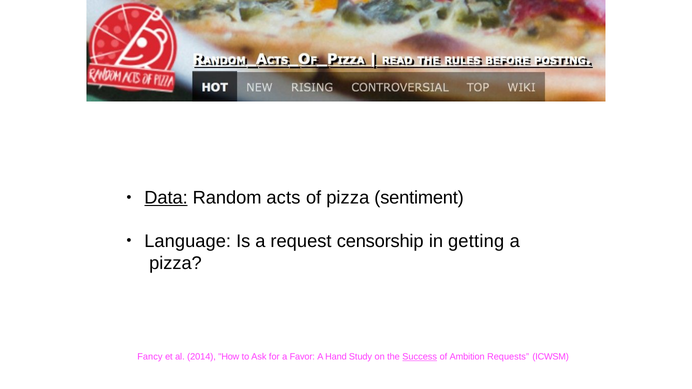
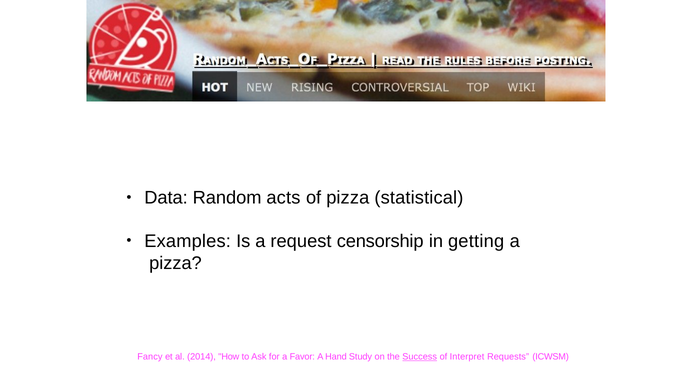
Data underline: present -> none
sentiment: sentiment -> statistical
Language: Language -> Examples
Ambition: Ambition -> Interpret
